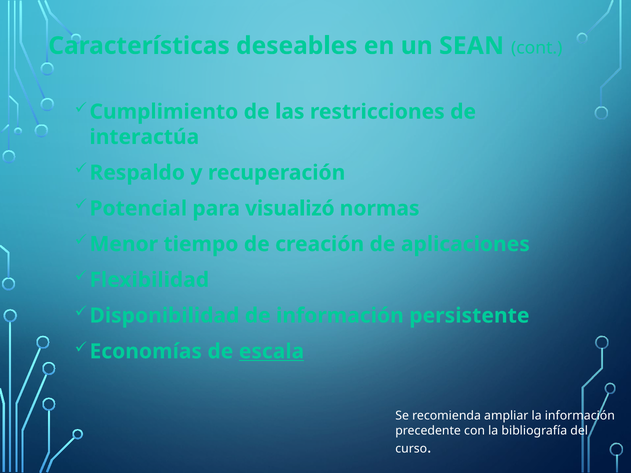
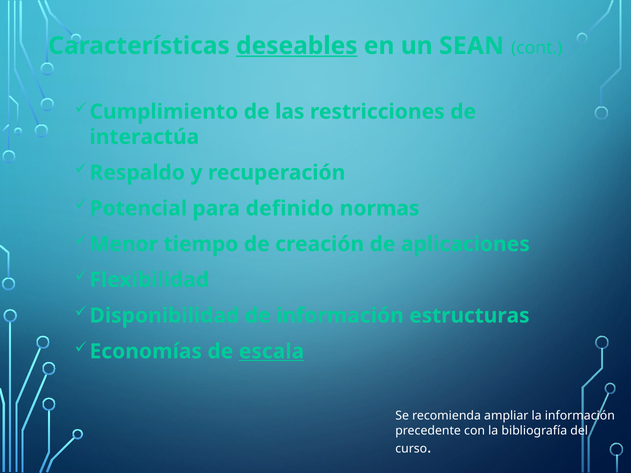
deseables underline: none -> present
visualizó: visualizó -> definido
persistente: persistente -> estructuras
